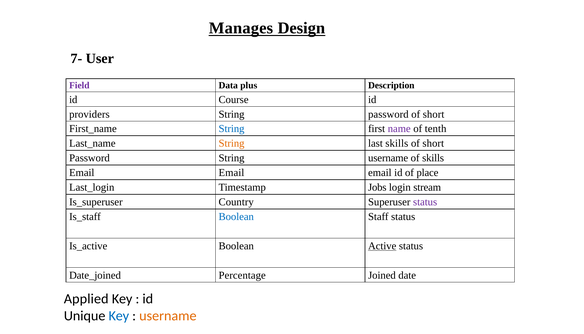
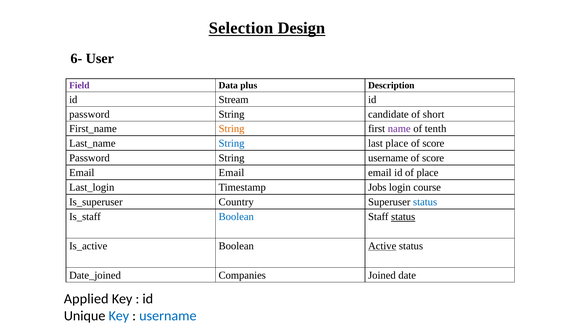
Manages: Manages -> Selection
7-: 7- -> 6-
Course: Course -> Stream
providers at (89, 114): providers -> password
String password: password -> candidate
String at (232, 129) colour: blue -> orange
String at (232, 143) colour: orange -> blue
last skills: skills -> place
short at (433, 143): short -> score
skills at (433, 158): skills -> score
stream: stream -> course
status at (425, 202) colour: purple -> blue
status at (403, 216) underline: none -> present
Percentage: Percentage -> Companies
username at (168, 315) colour: orange -> blue
